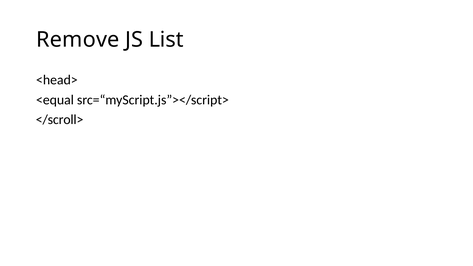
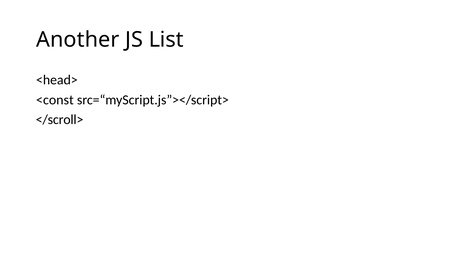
Remove: Remove -> Another
<equal: <equal -> <const
